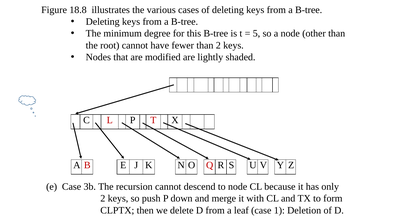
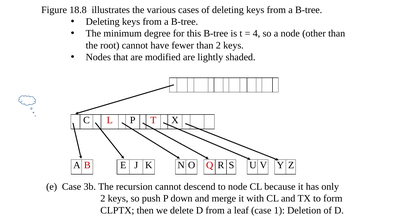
5: 5 -> 4
